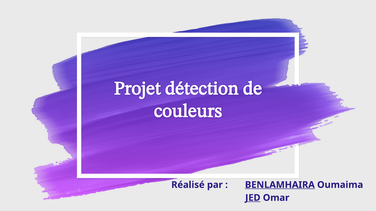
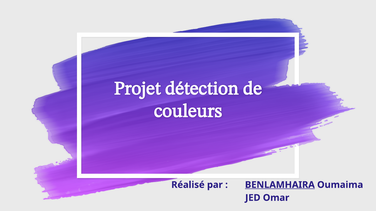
JED underline: present -> none
